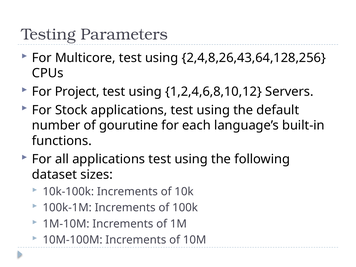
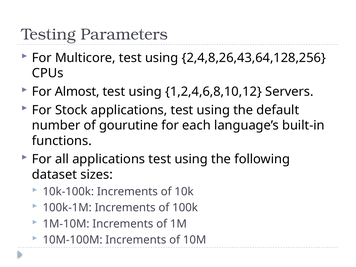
Project: Project -> Almost
